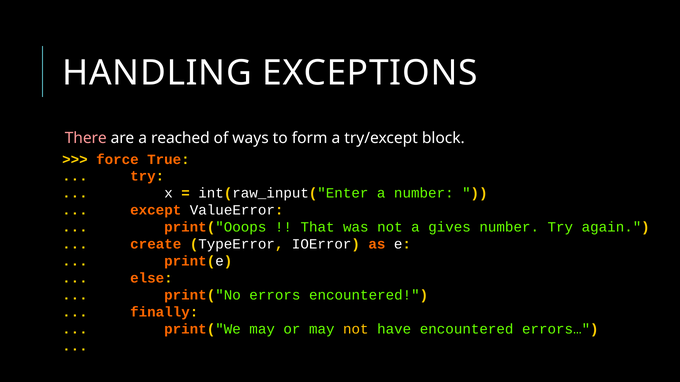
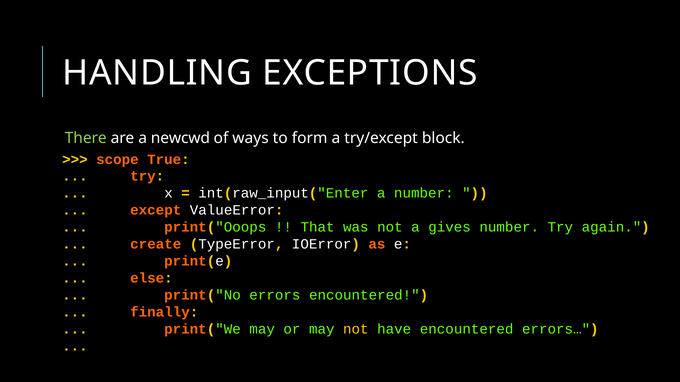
There colour: pink -> light green
reached: reached -> newcwd
force: force -> scope
